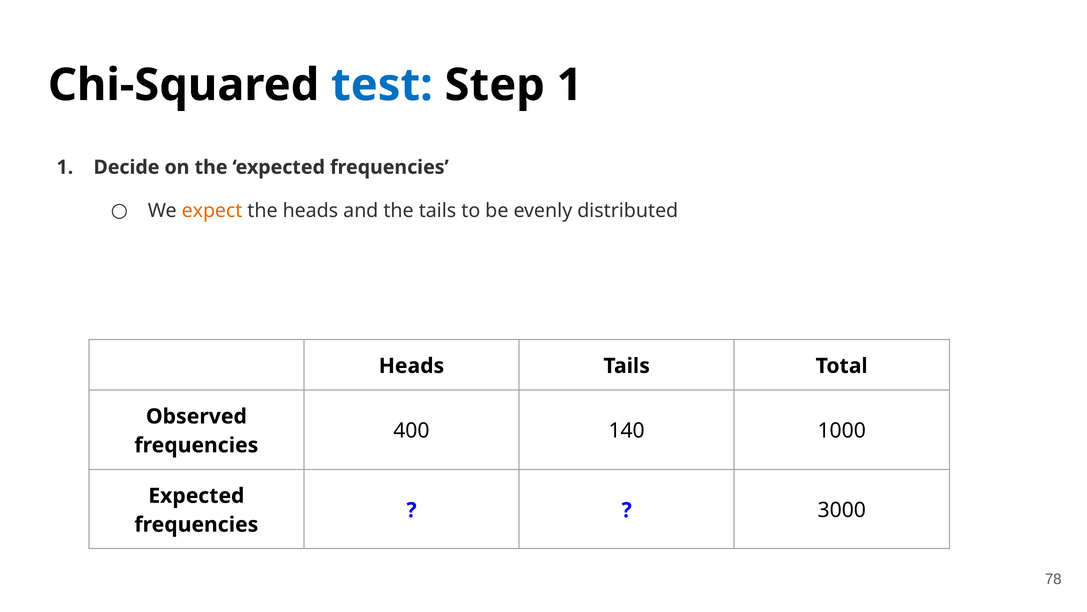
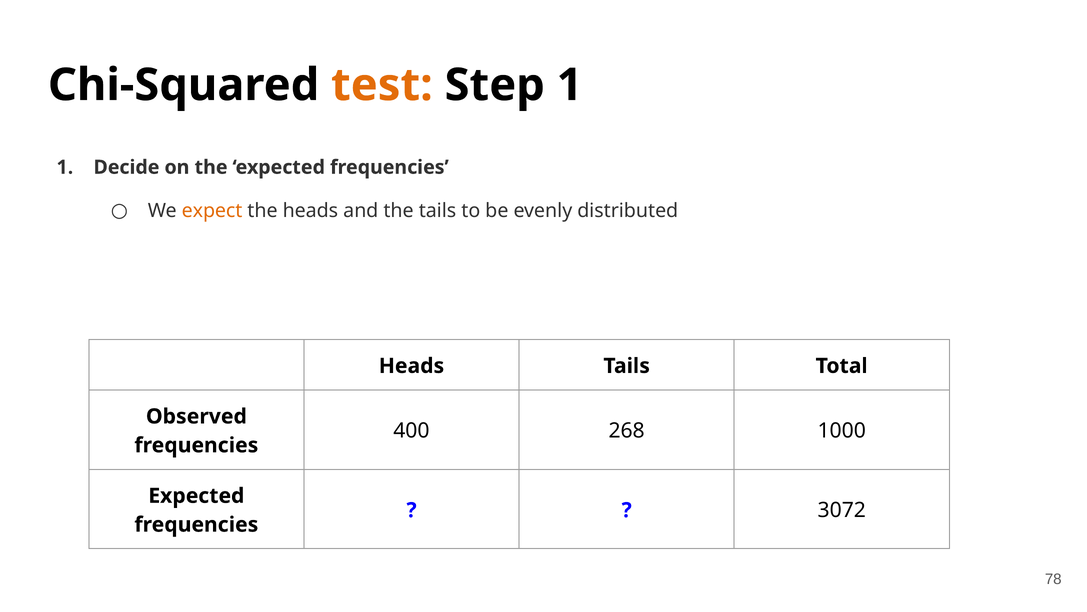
test colour: blue -> orange
140: 140 -> 268
3000: 3000 -> 3072
